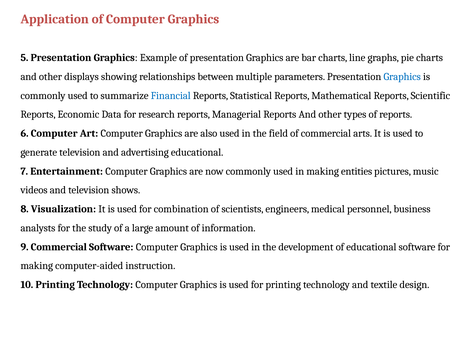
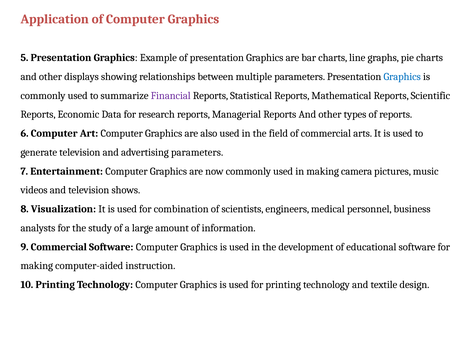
Financial colour: blue -> purple
advertising educational: educational -> parameters
entities: entities -> camera
